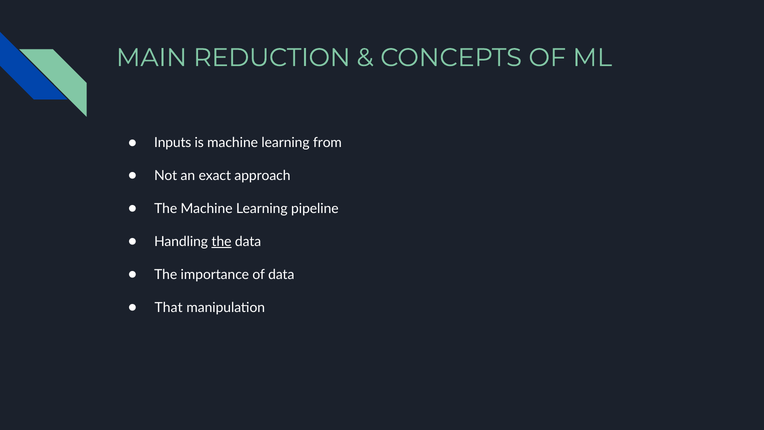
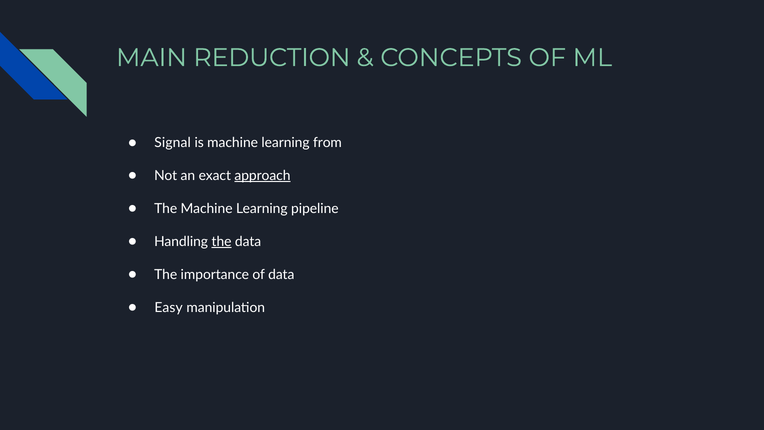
Inputs: Inputs -> Signal
approach underline: none -> present
That: That -> Easy
